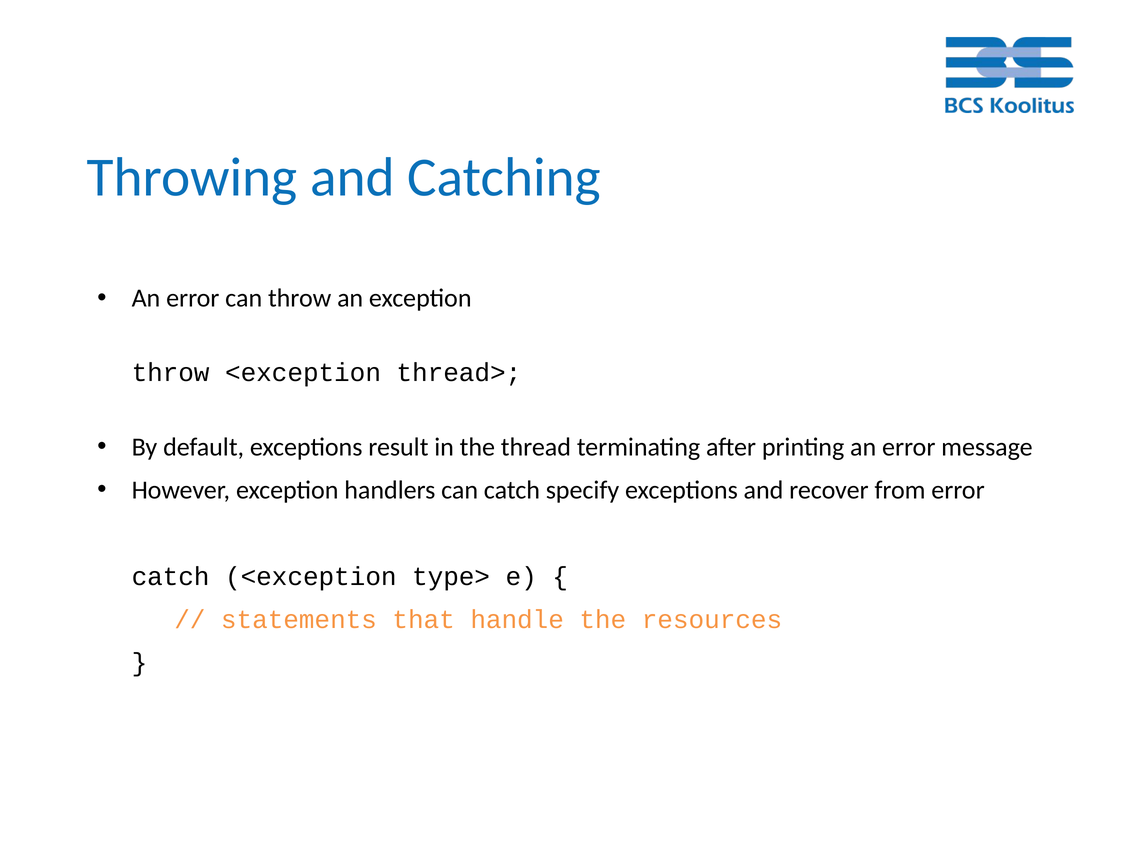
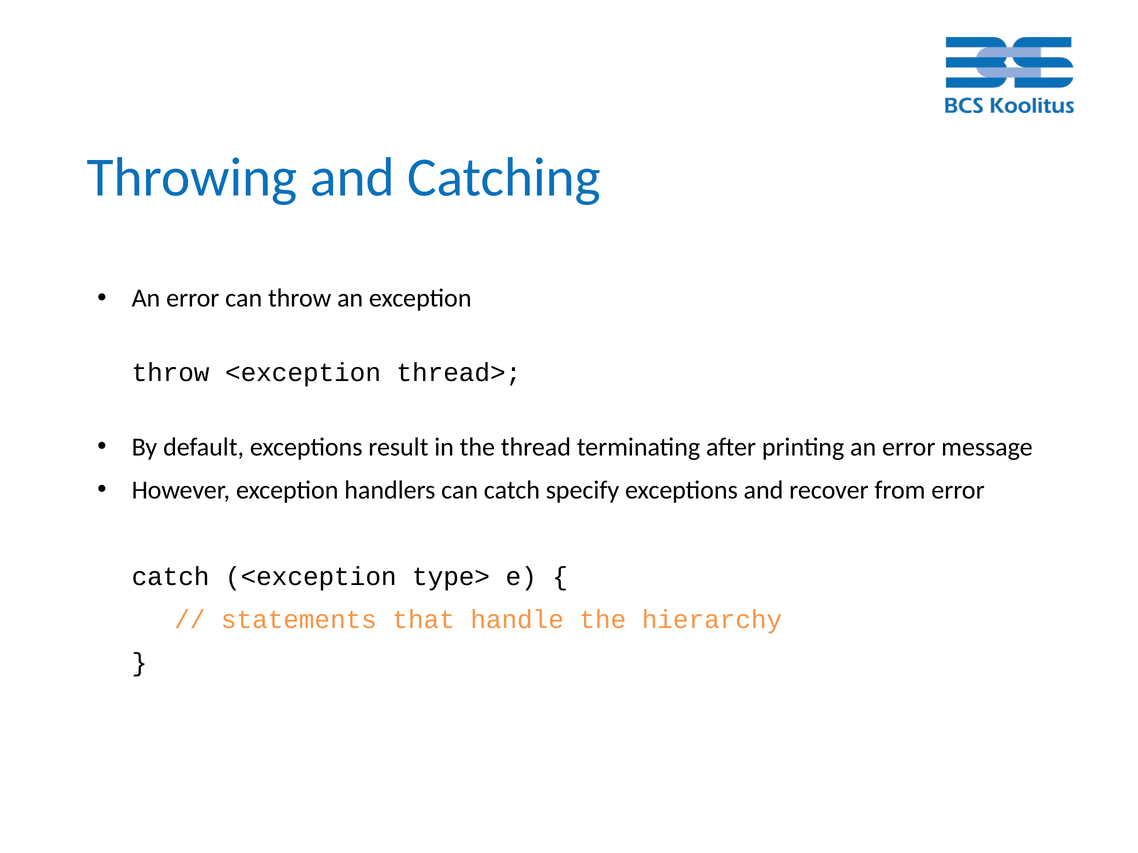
resources: resources -> hierarchy
